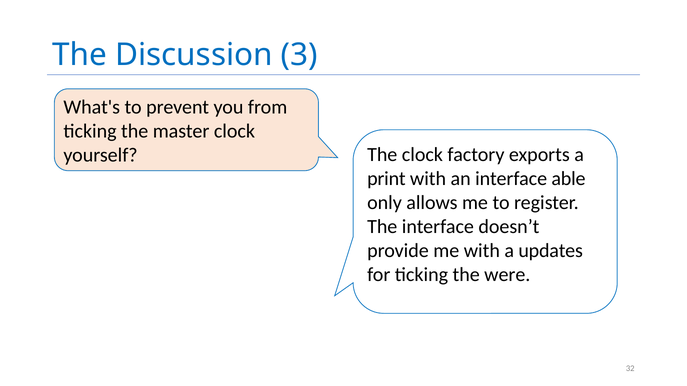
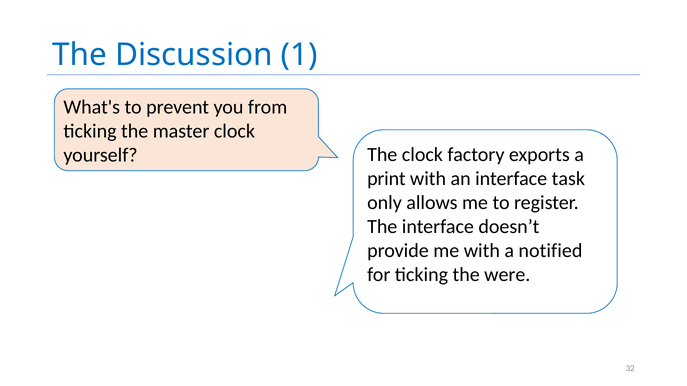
3: 3 -> 1
able: able -> task
updates: updates -> notified
